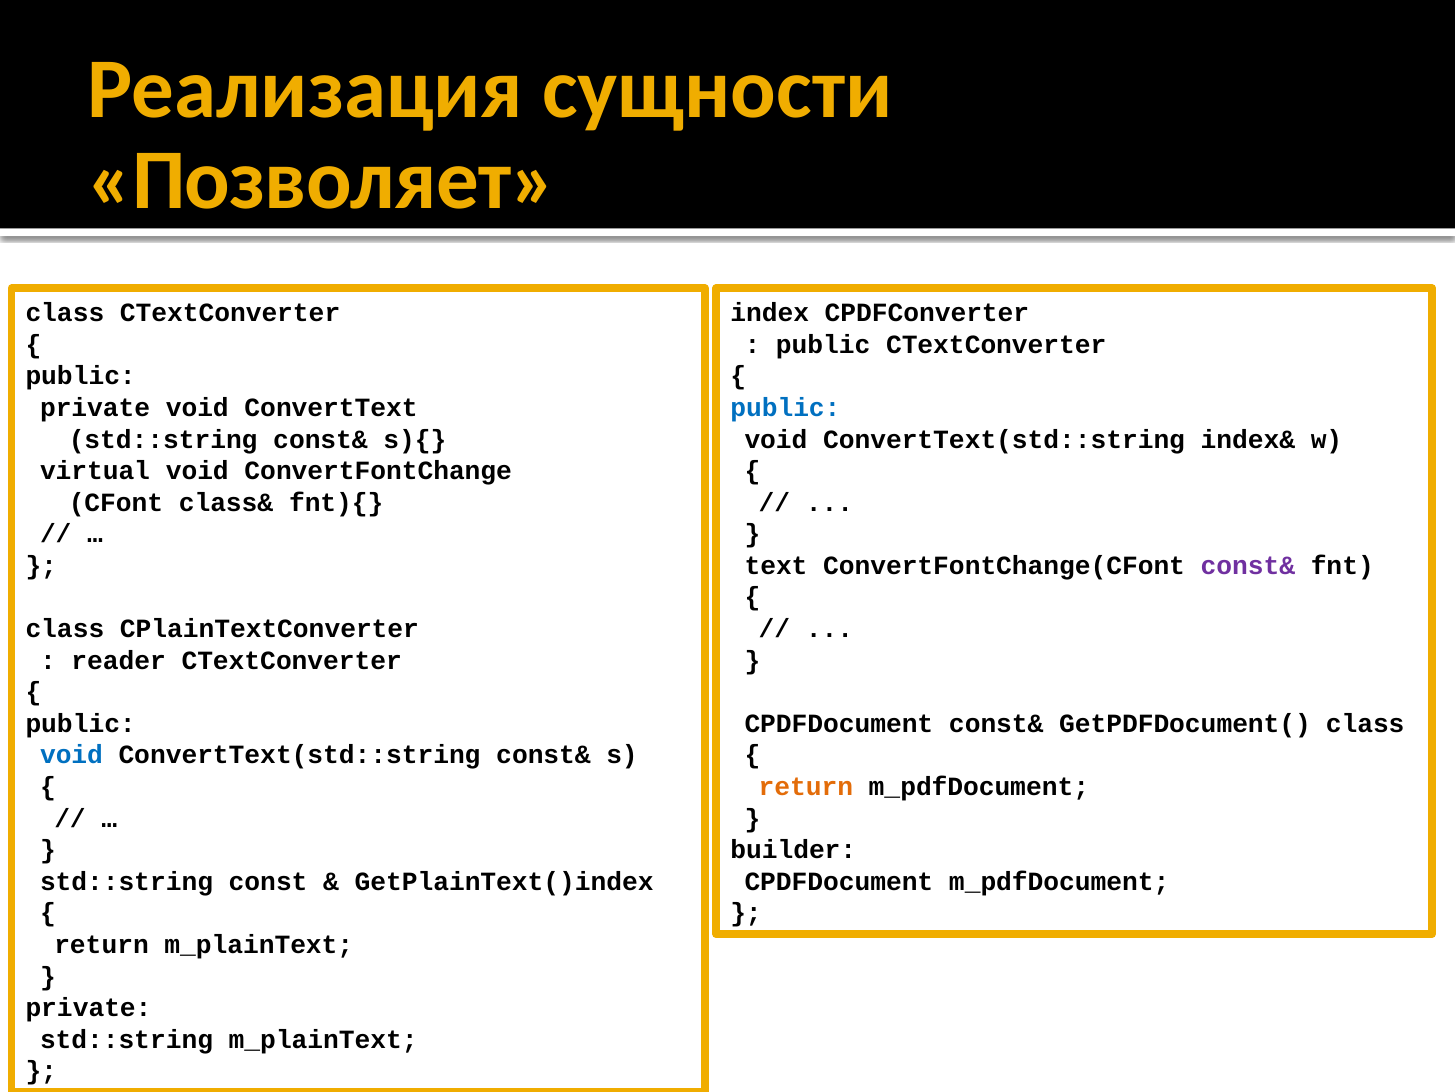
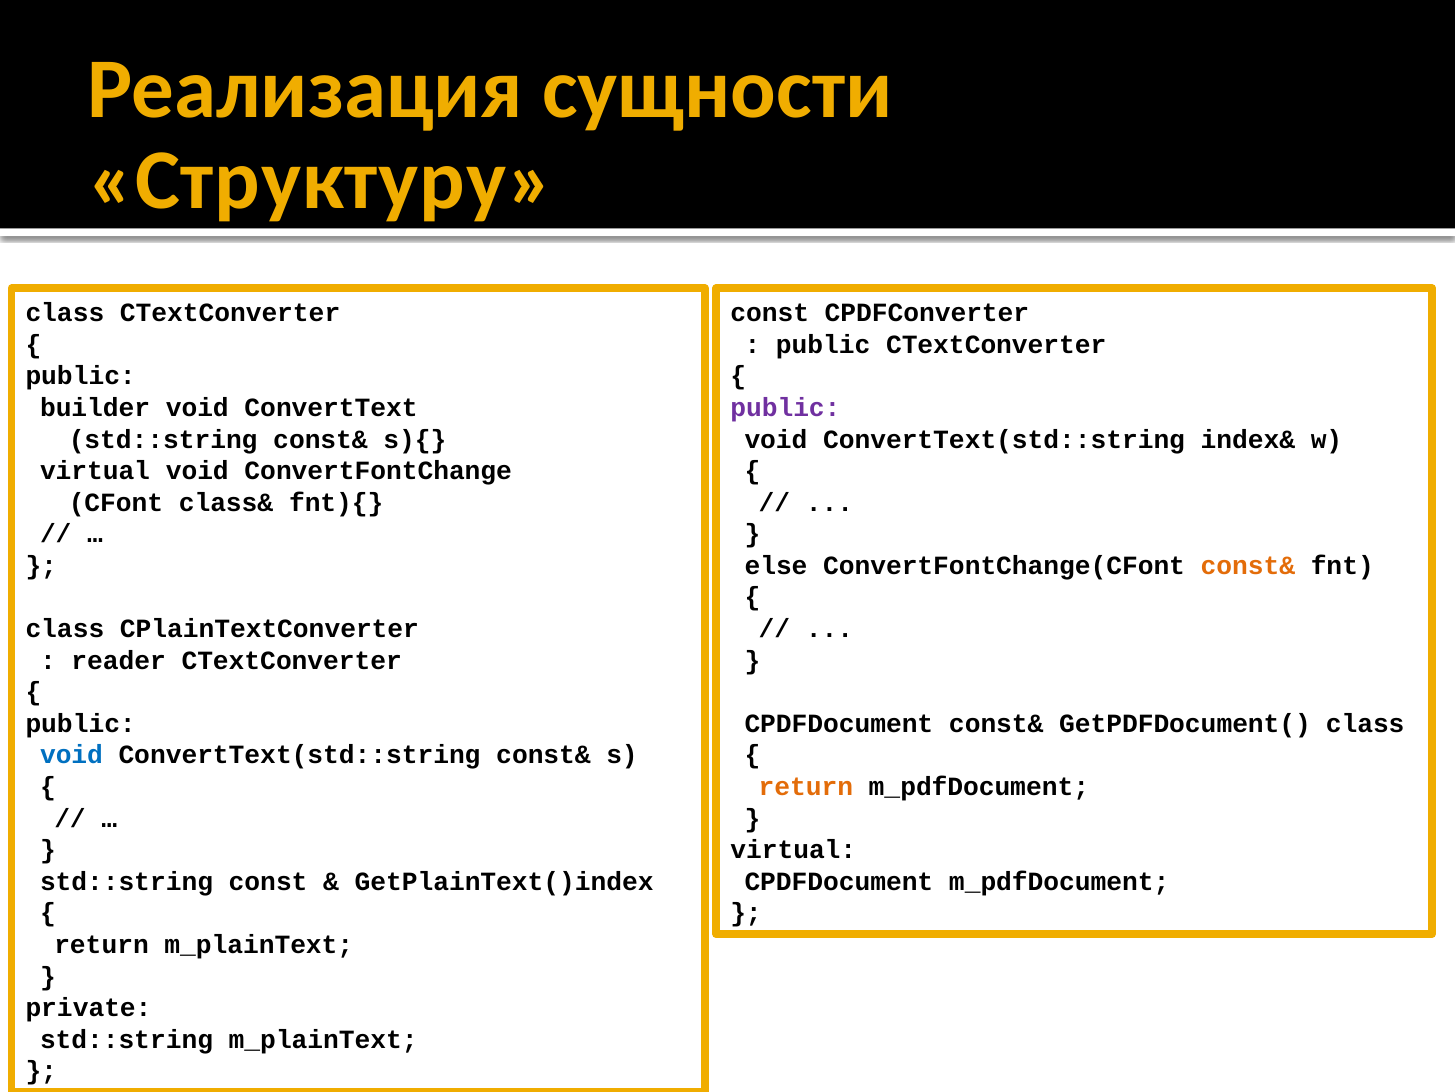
Позволяет: Позволяет -> Структуру
index at (770, 313): index -> const
public at (785, 407) colour: blue -> purple
private at (95, 408): private -> builder
text: text -> else
const& at (1248, 565) colour: purple -> orange
builder at (793, 849): builder -> virtual
